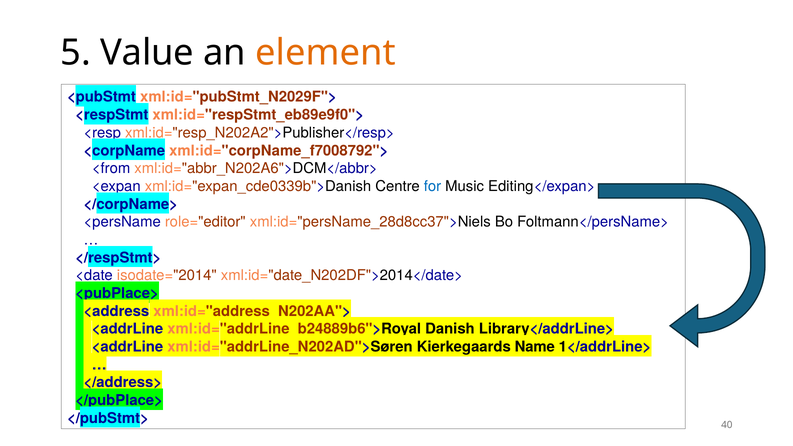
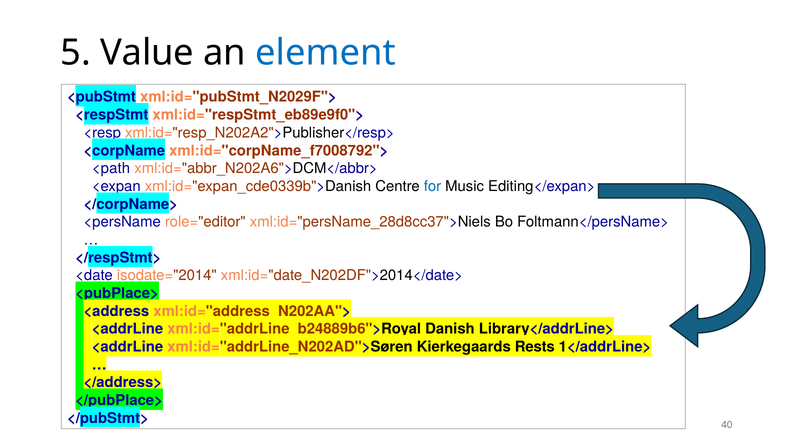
element colour: orange -> blue
<from: <from -> <path
Name: Name -> Rests
